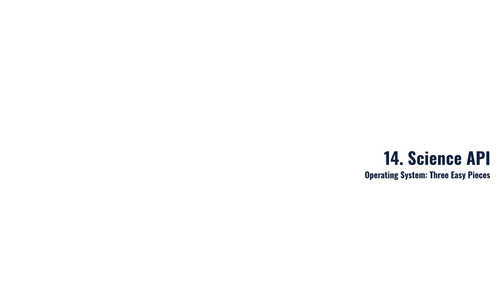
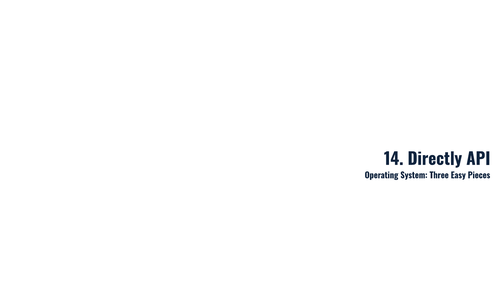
Science: Science -> Directly
